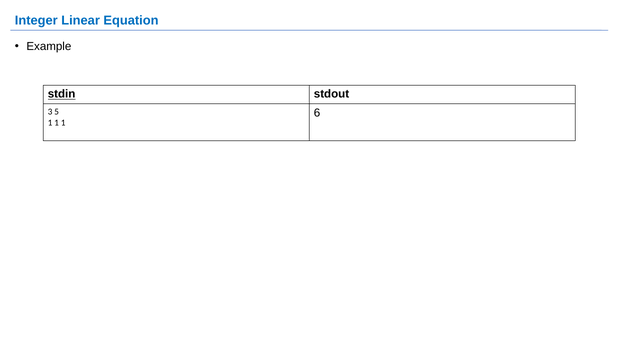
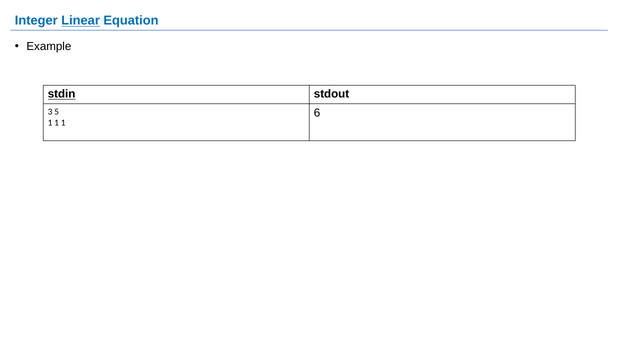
Linear underline: none -> present
